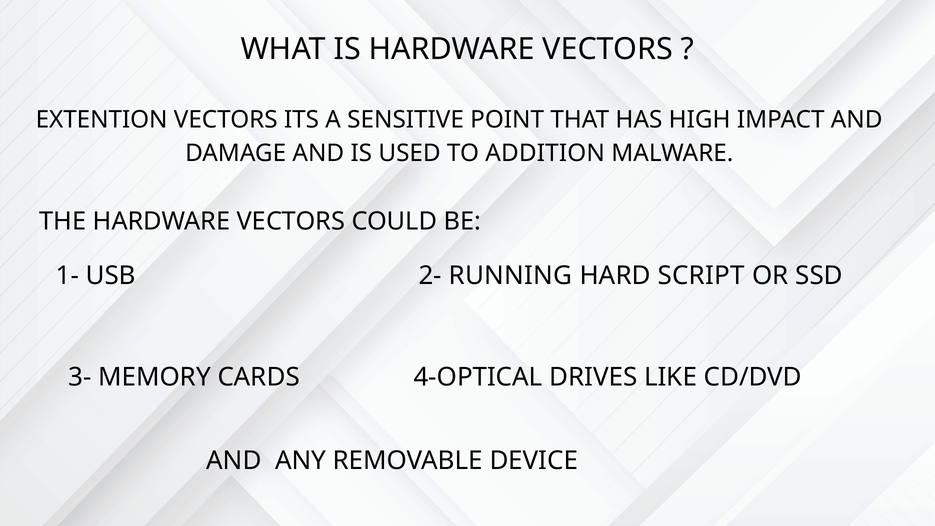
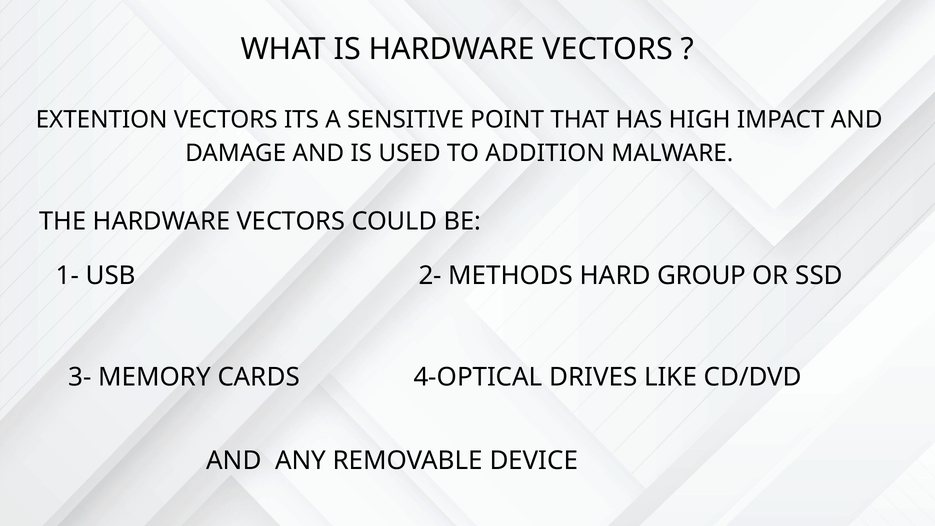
RUNNING: RUNNING -> METHODS
SCRIPT: SCRIPT -> GROUP
